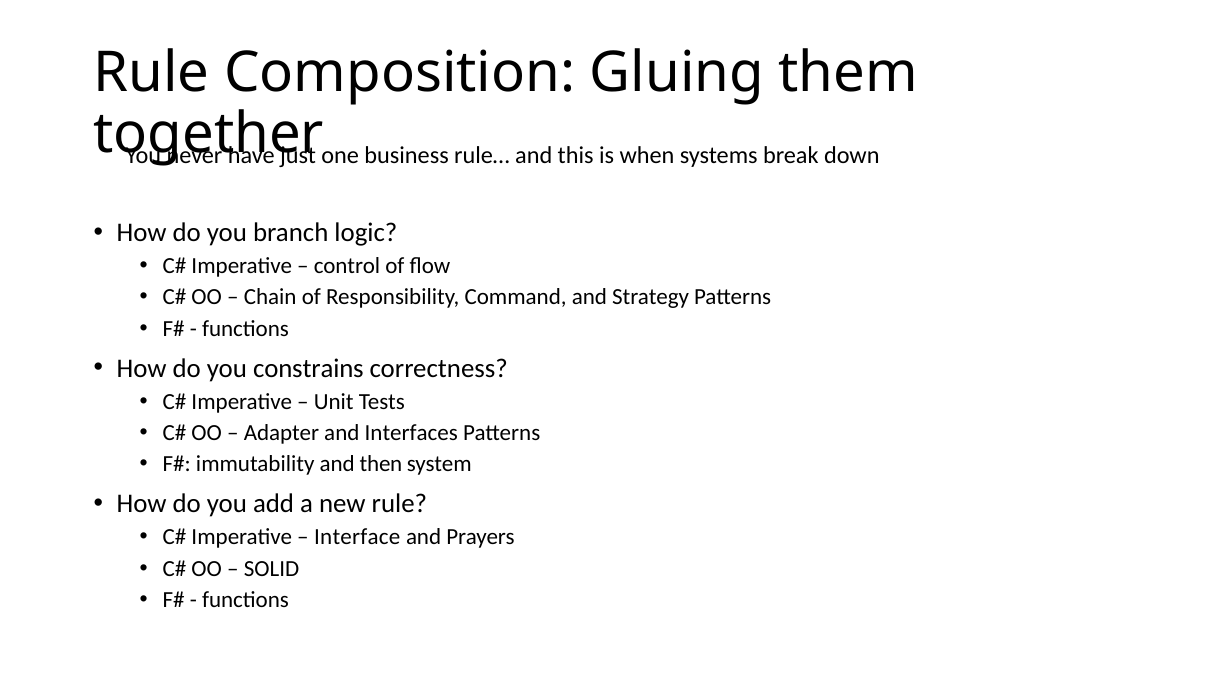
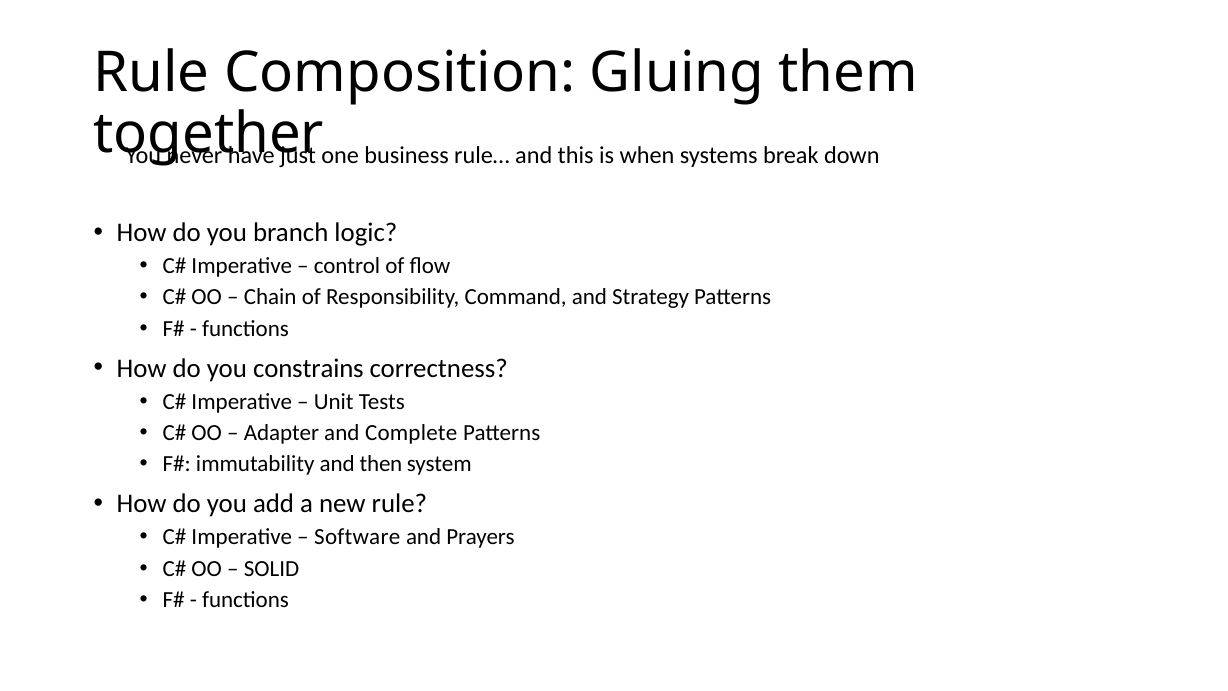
Interfaces: Interfaces -> Complete
Interface: Interface -> Software
